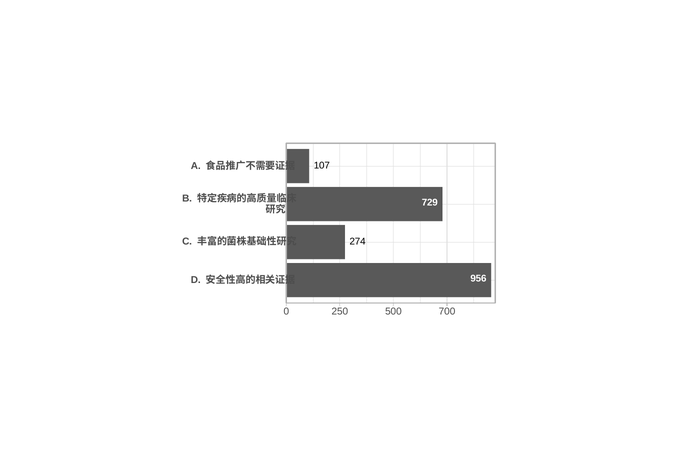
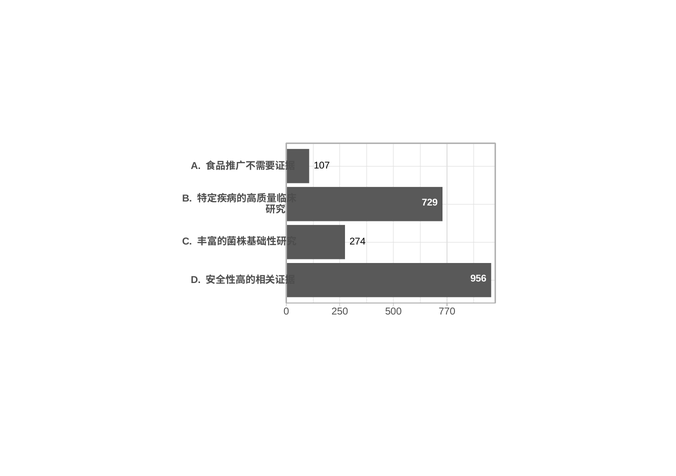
700: 700 -> 770
